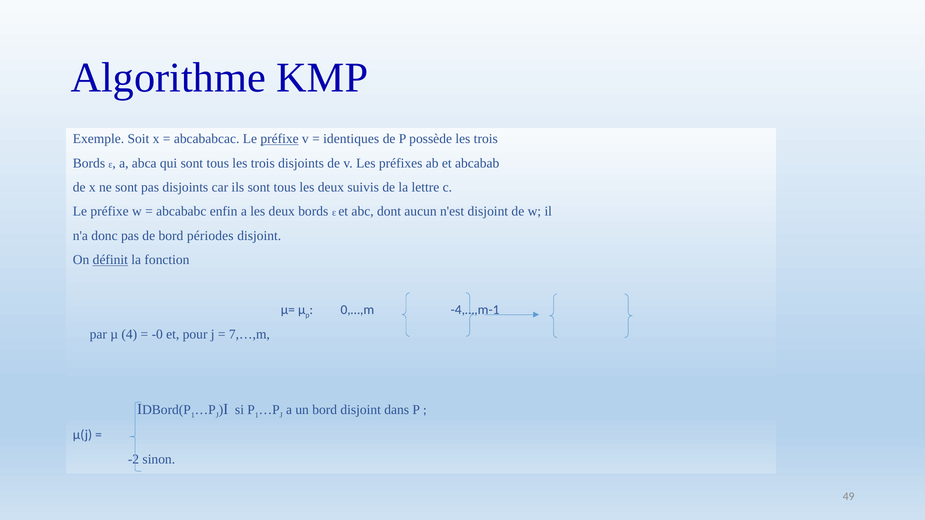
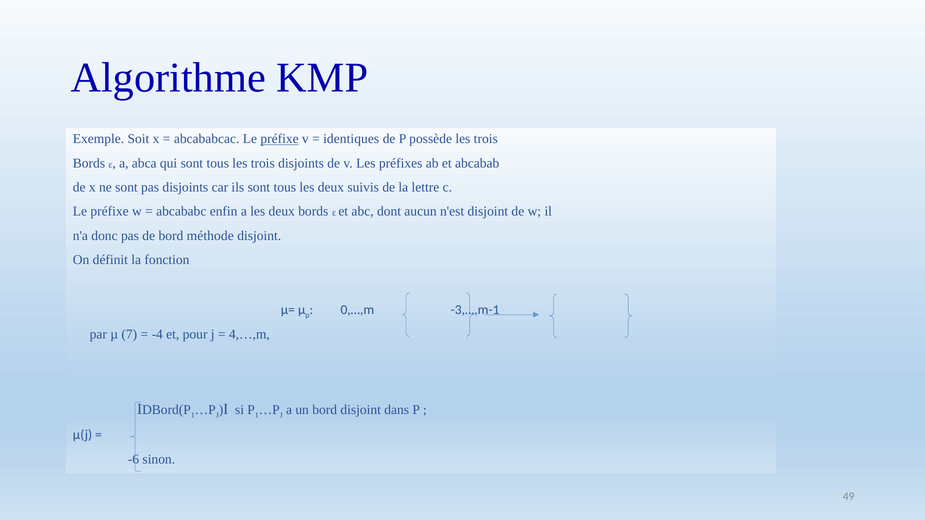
périodes: périodes -> méthode
définit underline: present -> none
-4,…,m-1: -4,…,m-1 -> -3,…,m-1
4: 4 -> 7
-0: -0 -> -4
7,…,m: 7,…,m -> 4,…,m
-2: -2 -> -6
